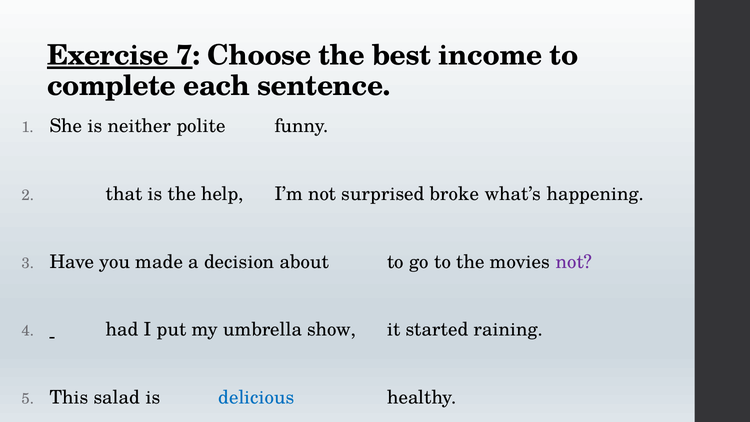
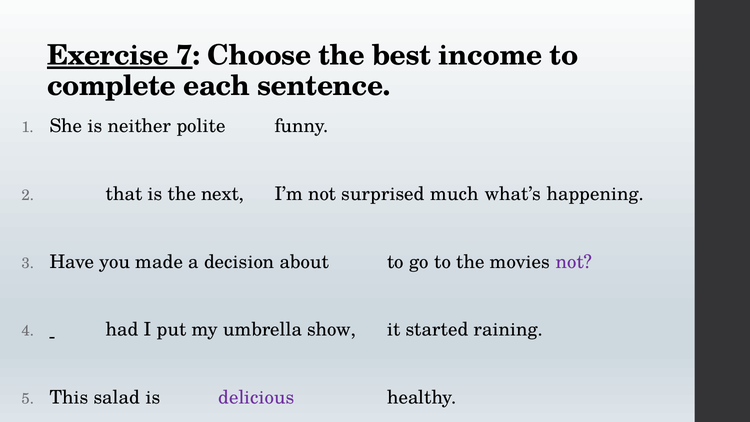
help: help -> next
broke: broke -> much
delicious colour: blue -> purple
